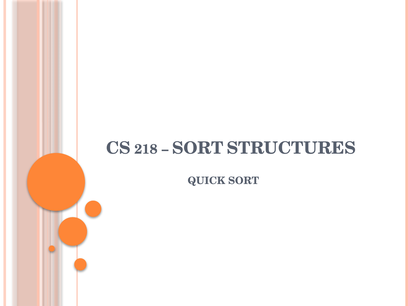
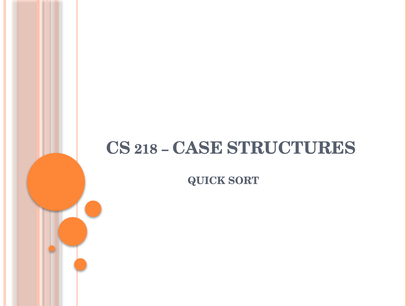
SORT at (198, 148): SORT -> CASE
